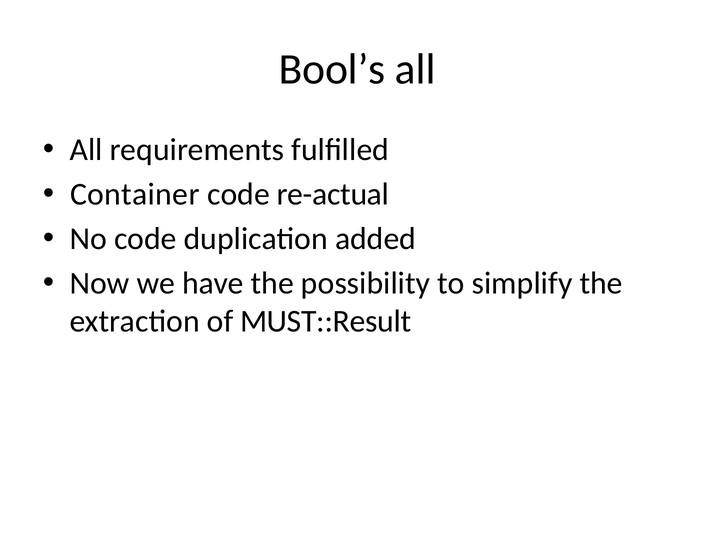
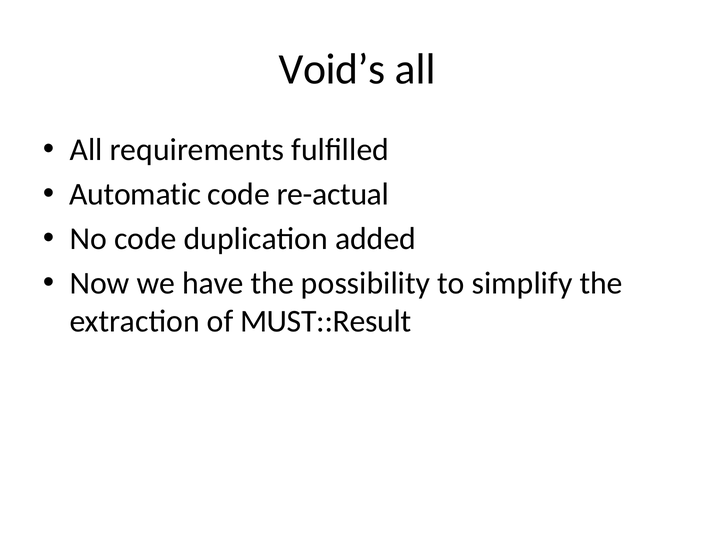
Bool’s: Bool’s -> Void’s
Container: Container -> Automatic
